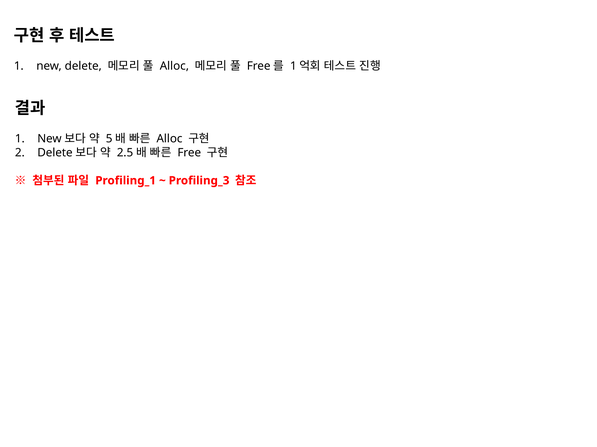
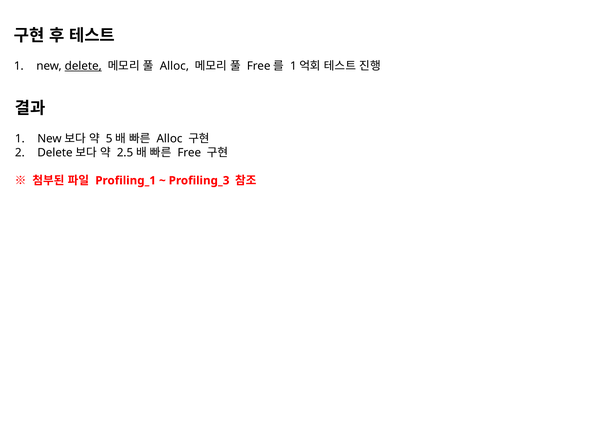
delete underline: none -> present
